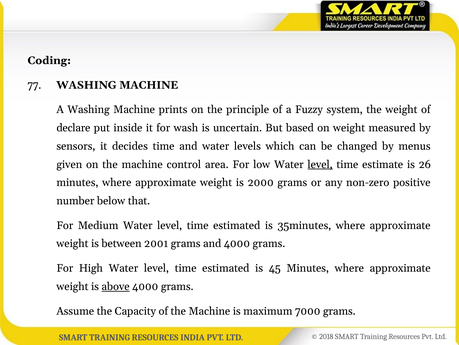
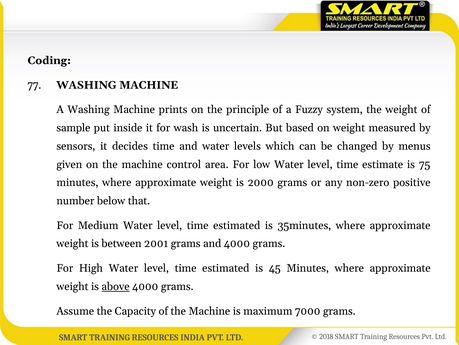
declare: declare -> sample
level at (320, 164) underline: present -> none
26: 26 -> 75
